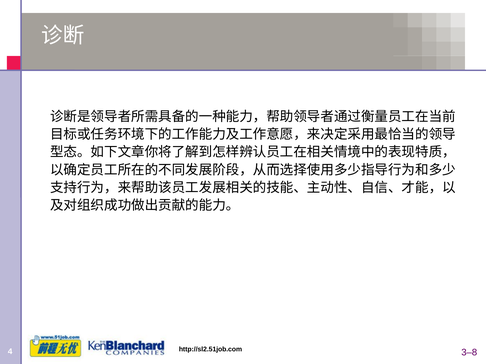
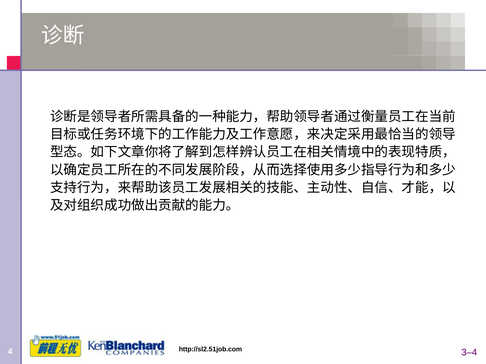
3–8: 3–8 -> 3–4
